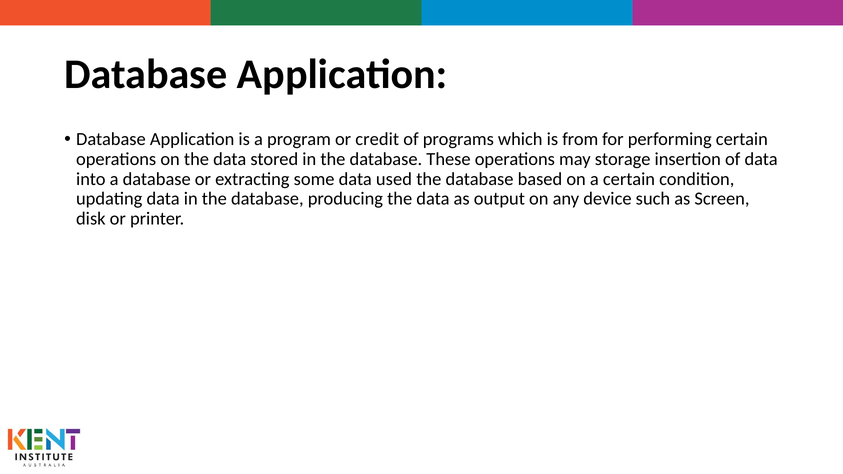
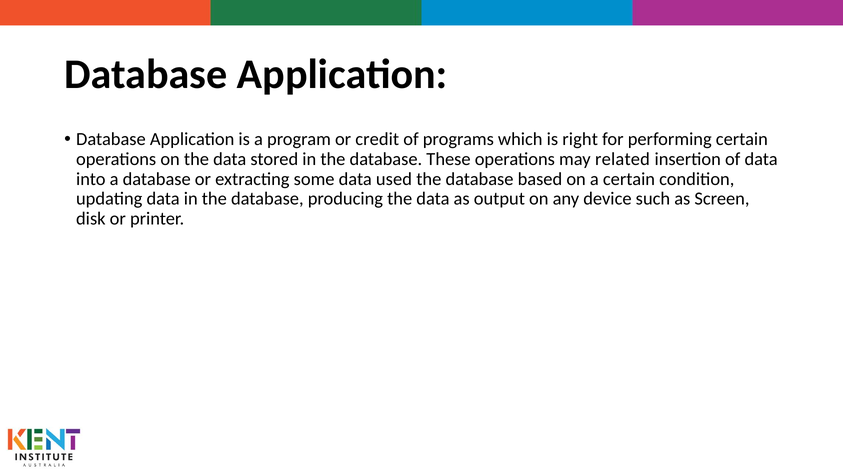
from: from -> right
storage: storage -> related
